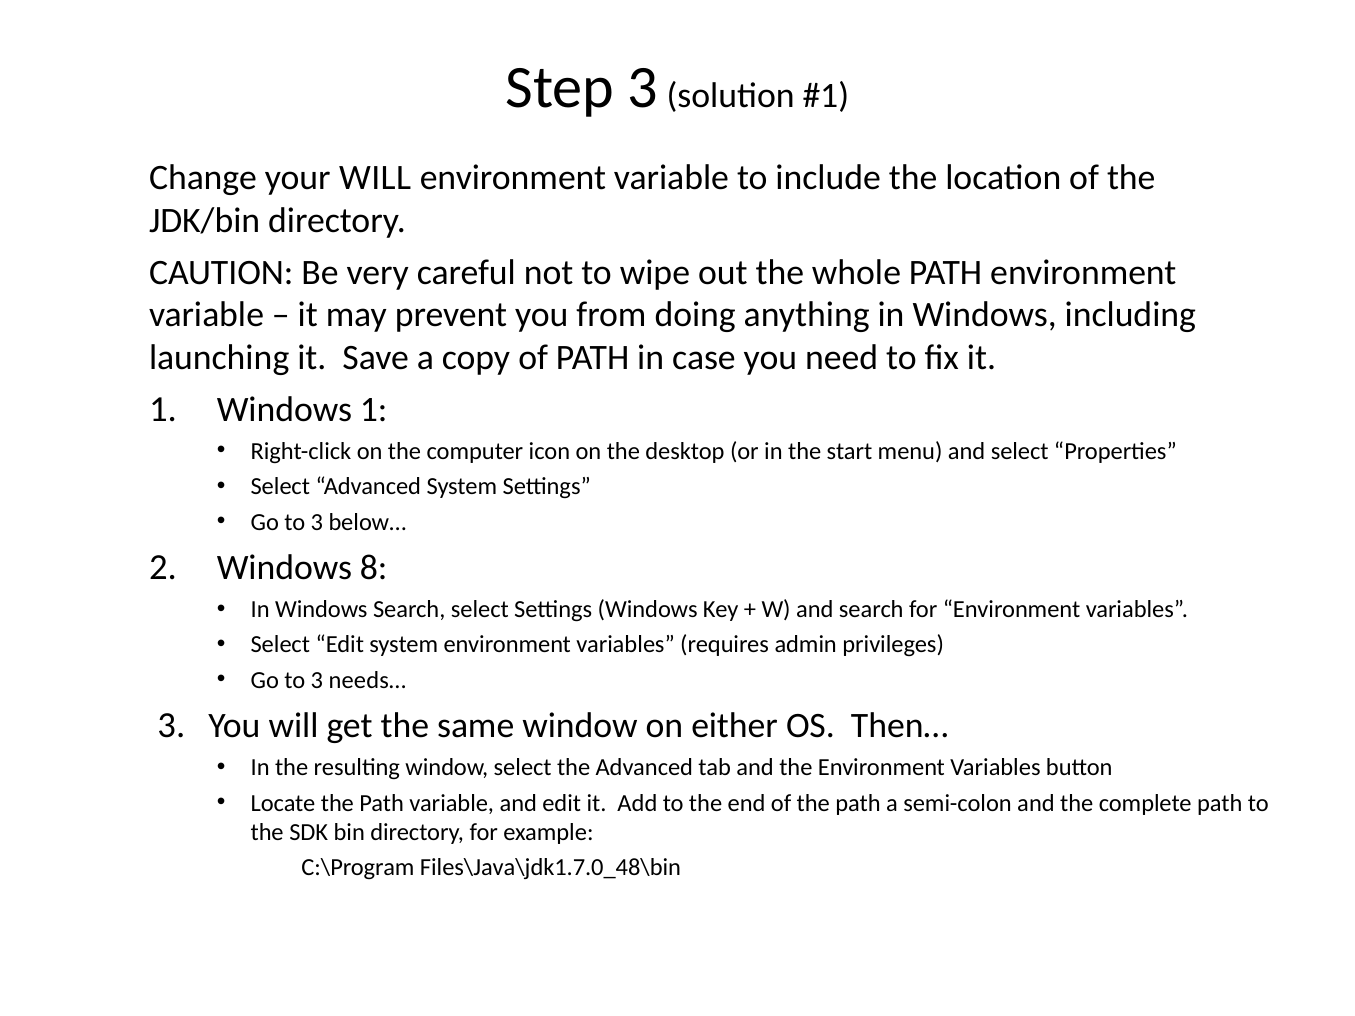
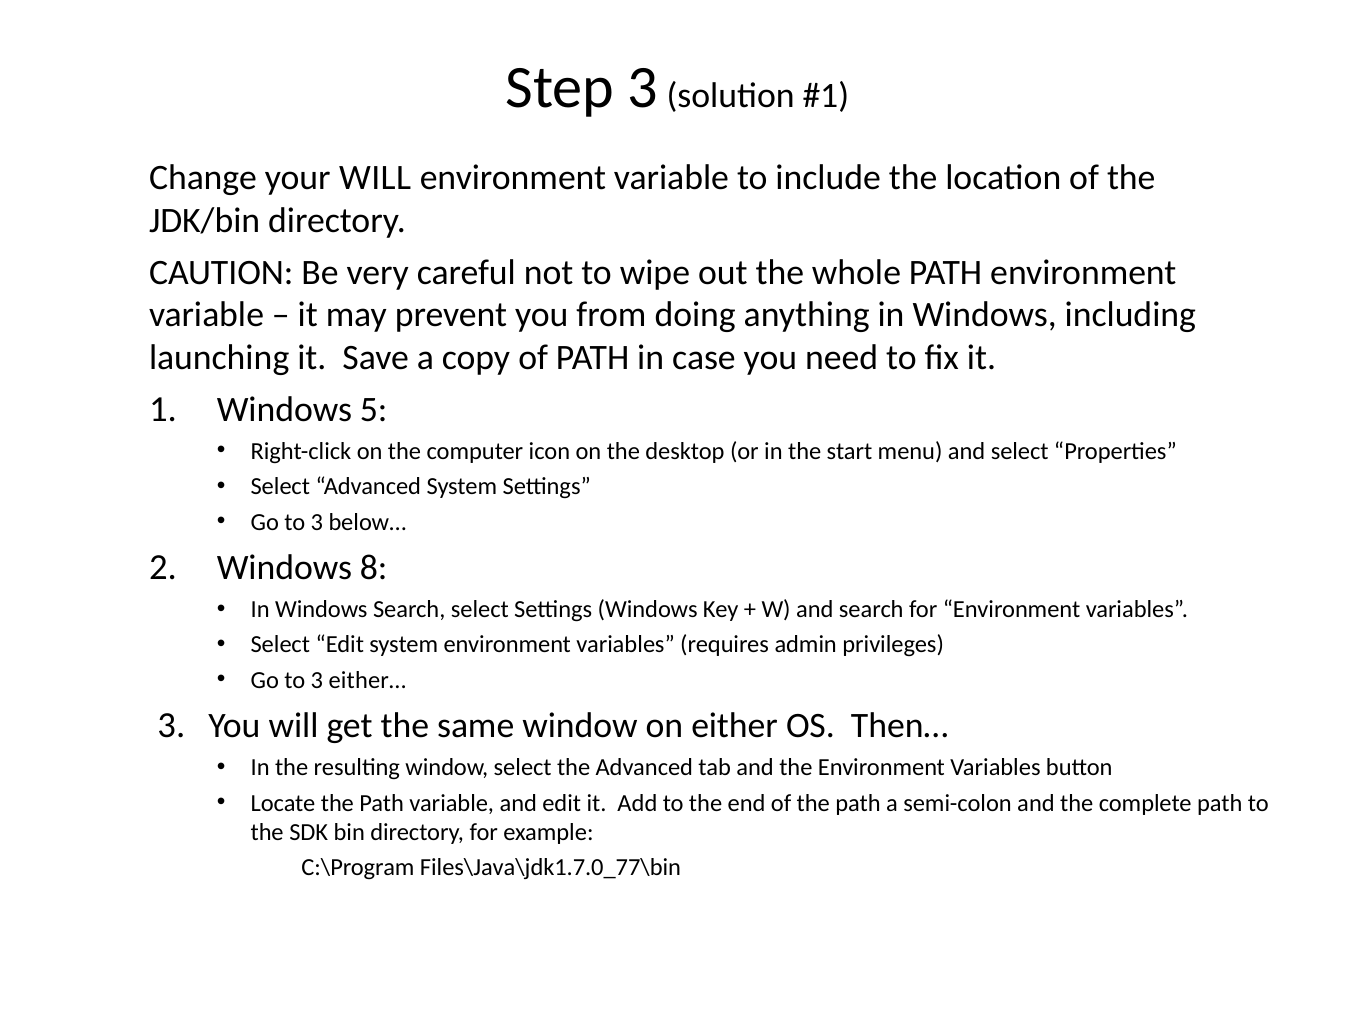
Windows 1: 1 -> 5
needs…: needs… -> either…
Files\Java\jdk1.7.0_48\bin: Files\Java\jdk1.7.0_48\bin -> Files\Java\jdk1.7.0_77\bin
